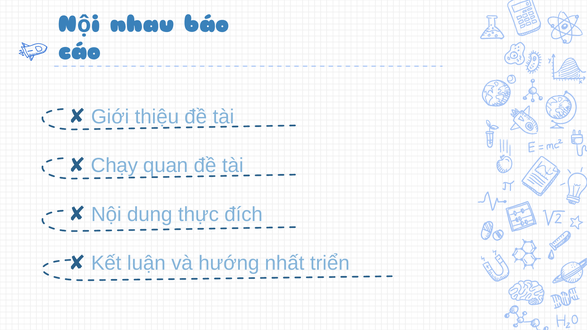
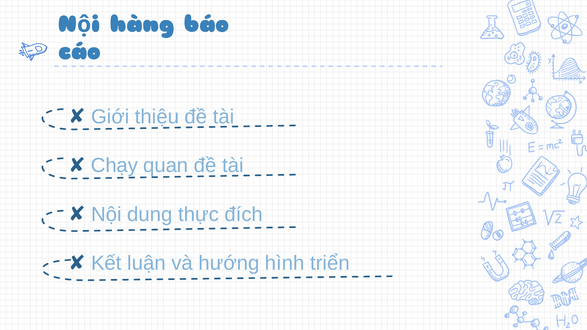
nhau: nhau -> hàng
nhất: nhất -> hình
